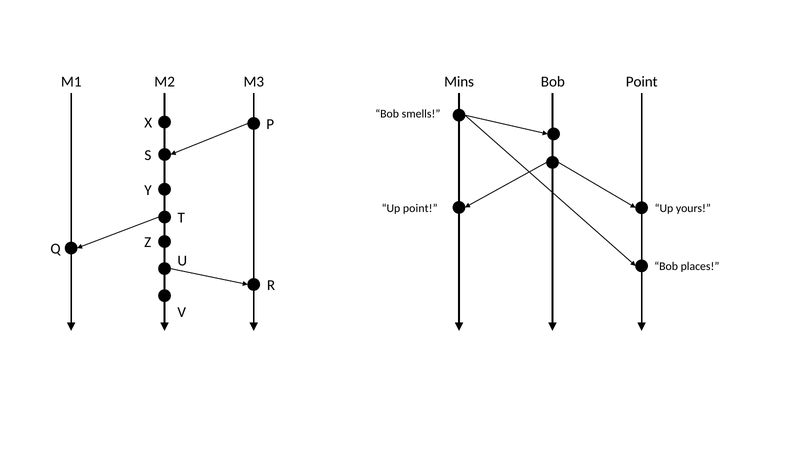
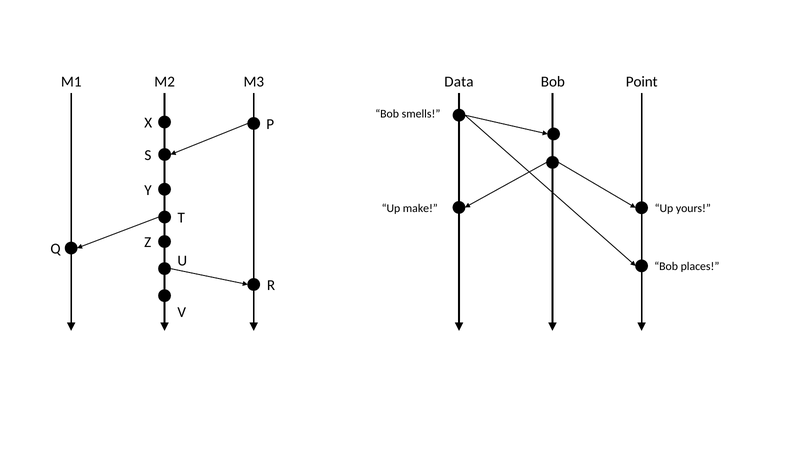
Mins: Mins -> Data
Up point: point -> make
